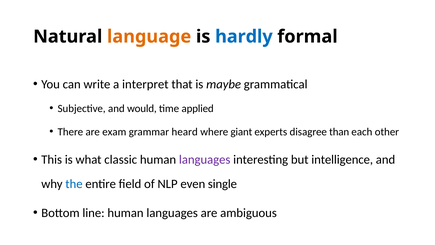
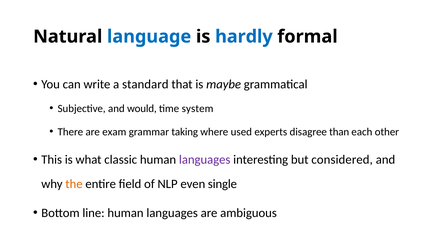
language colour: orange -> blue
interpret: interpret -> standard
applied: applied -> system
heard: heard -> taking
giant: giant -> used
intelligence: intelligence -> considered
the colour: blue -> orange
